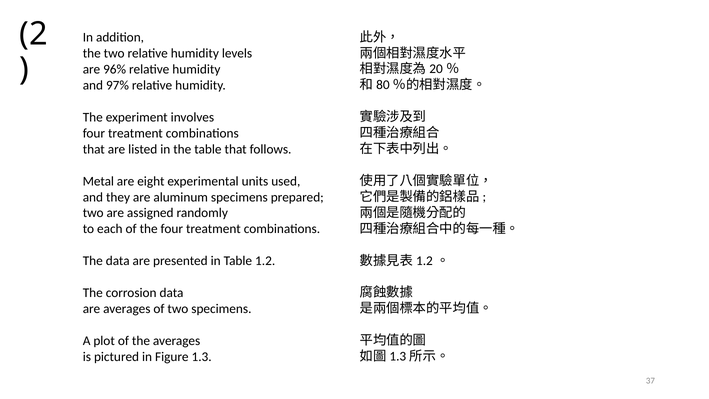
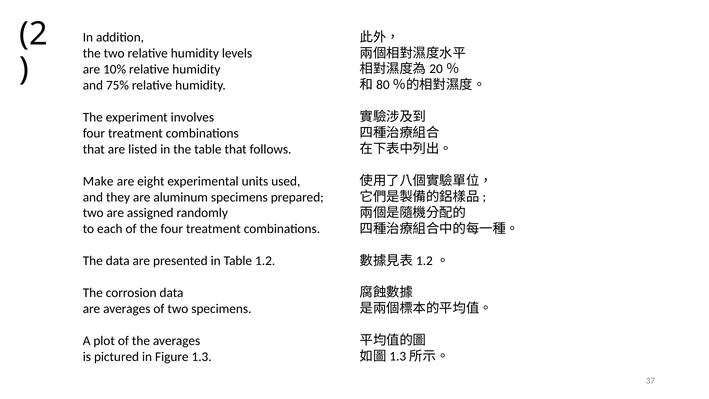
96%: 96% -> 10%
97%: 97% -> 75%
Metal: Metal -> Make
